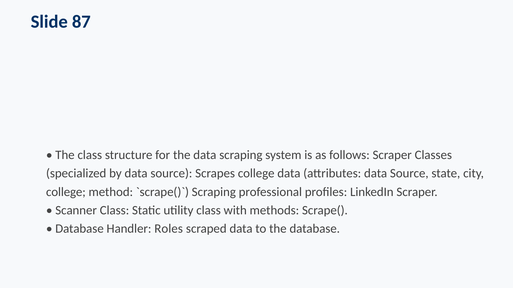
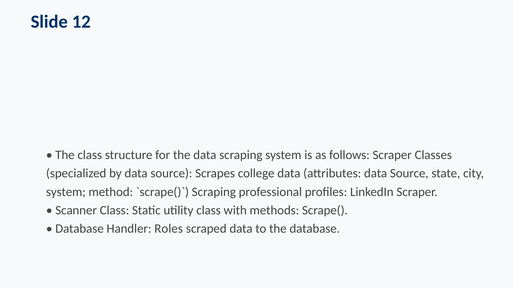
87: 87 -> 12
college at (66, 192): college -> system
